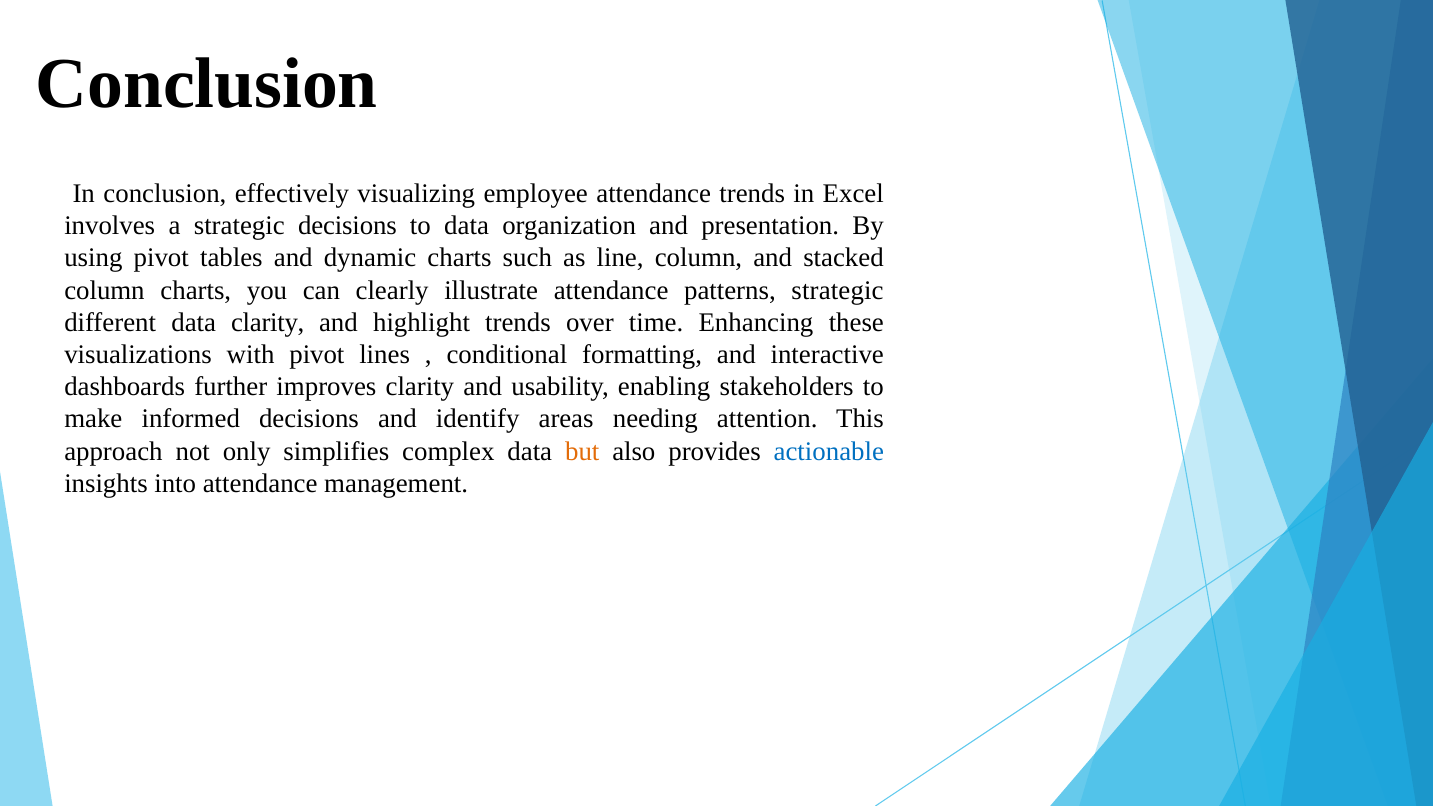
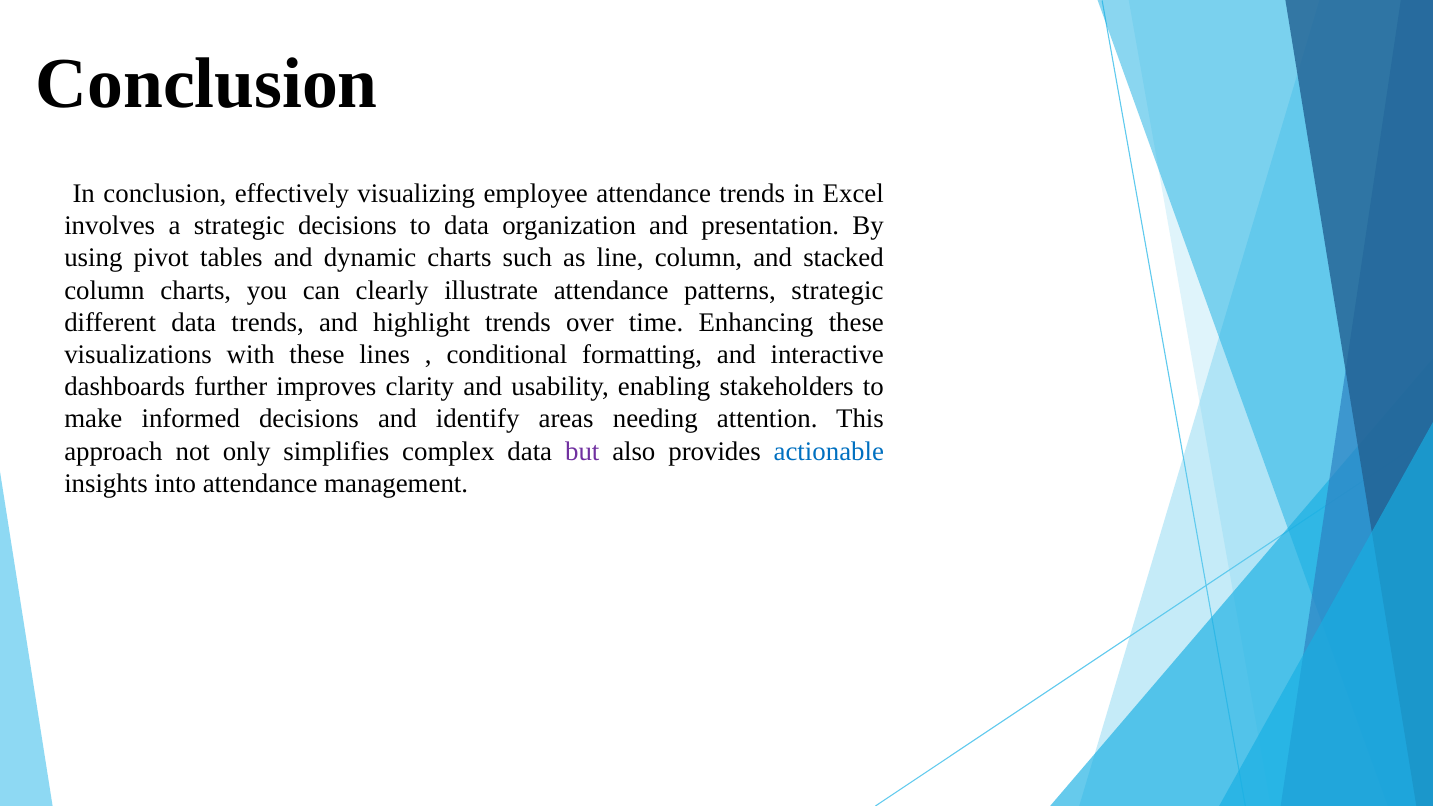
data clarity: clarity -> trends
with pivot: pivot -> these
but colour: orange -> purple
